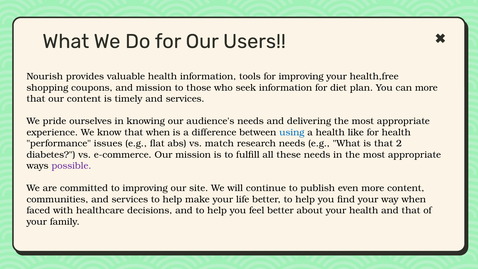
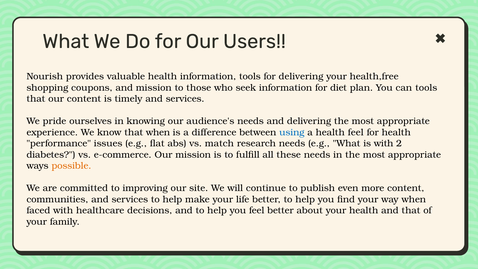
for improving: improving -> delivering
can more: more -> tools
health like: like -> feel
is that: that -> with
possible colour: purple -> orange
